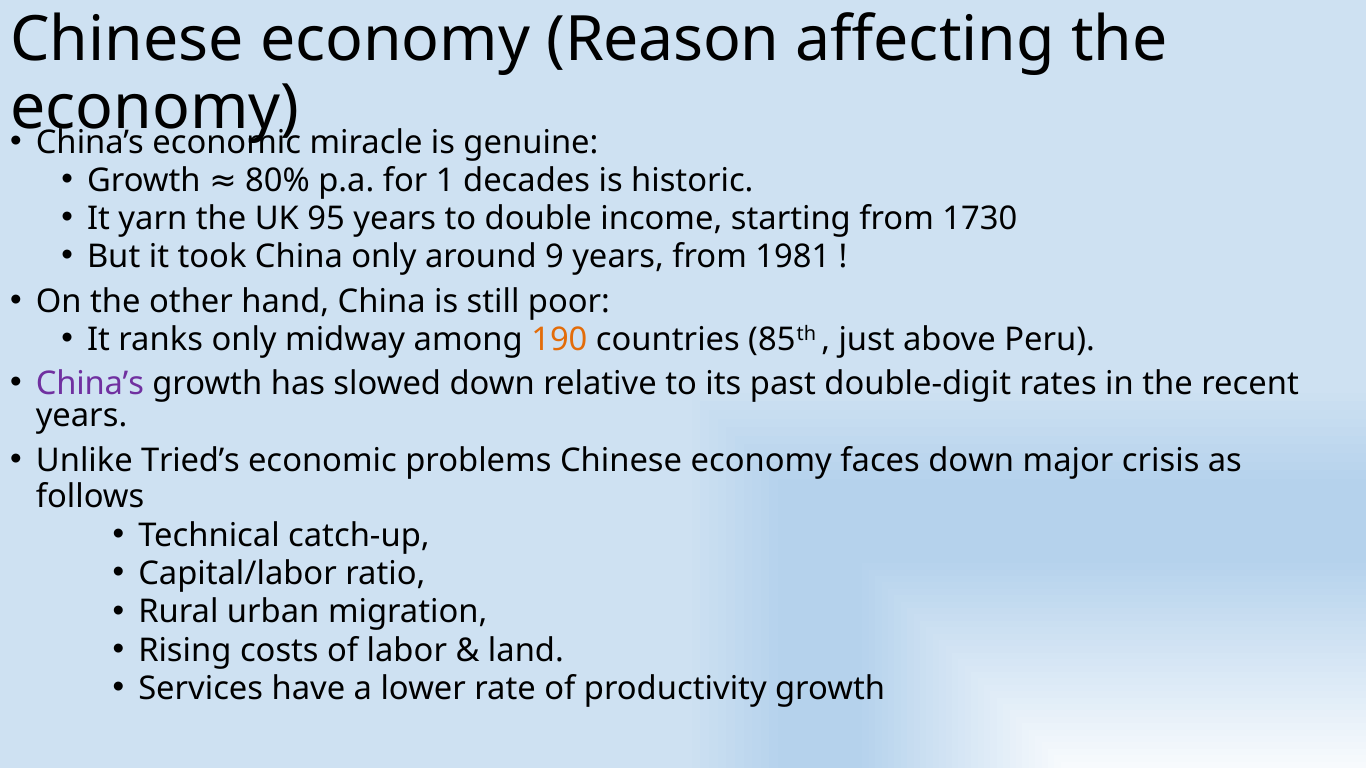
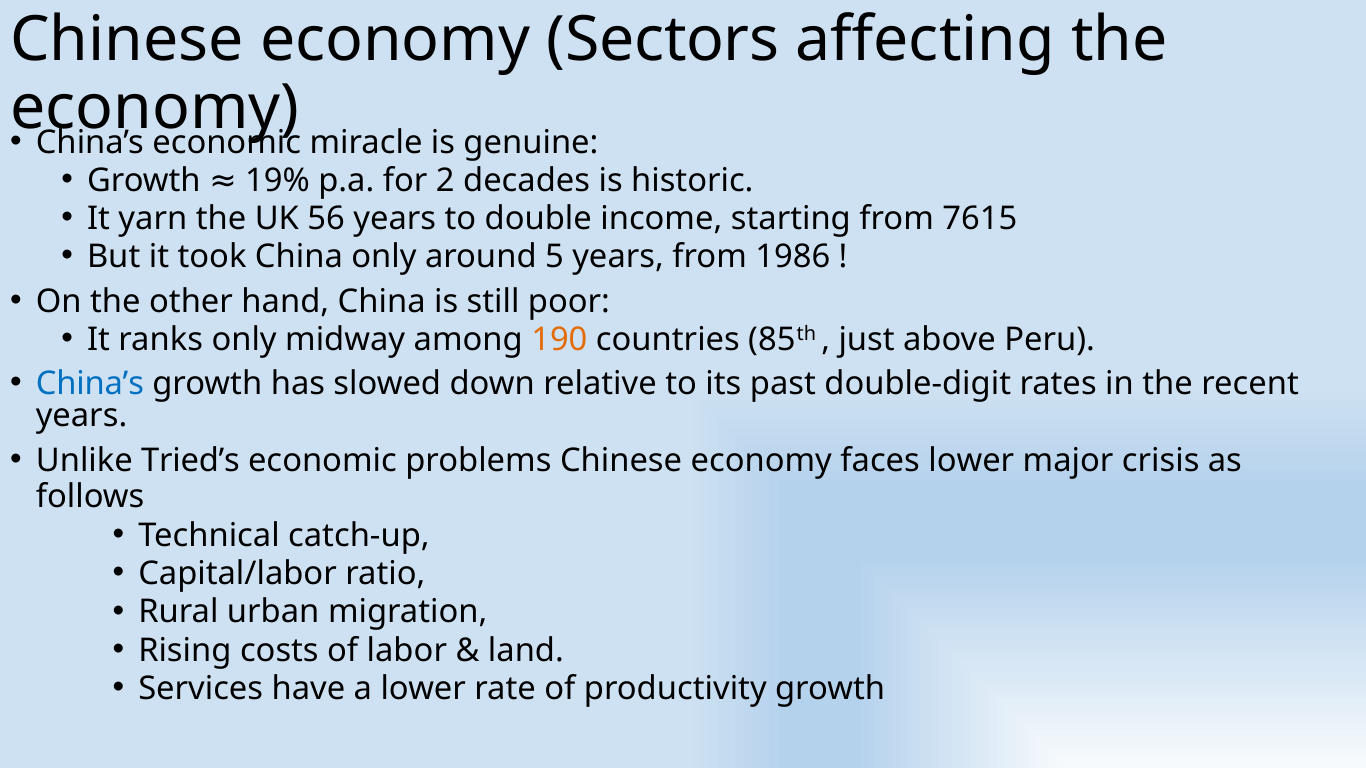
Reason: Reason -> Sectors
80%: 80% -> 19%
1: 1 -> 2
95: 95 -> 56
1730: 1730 -> 7615
9: 9 -> 5
1981: 1981 -> 1986
China’s at (90, 384) colour: purple -> blue
faces down: down -> lower
